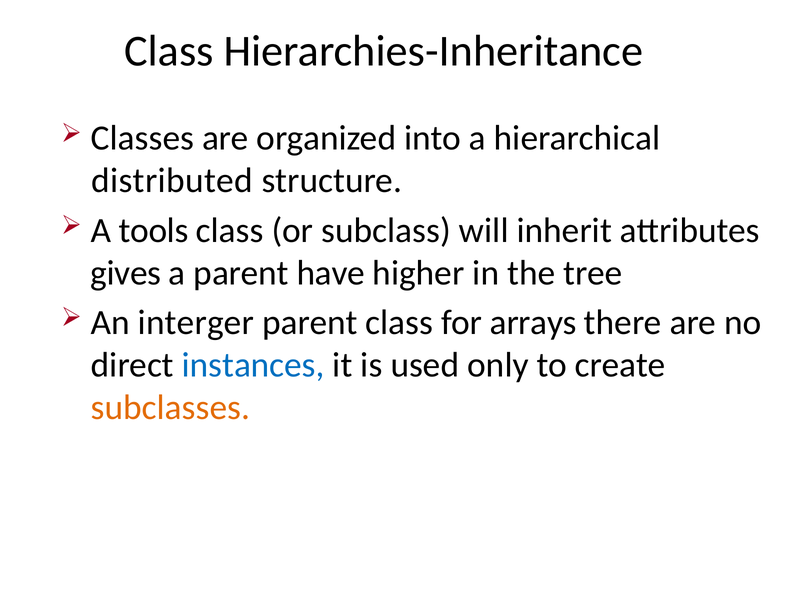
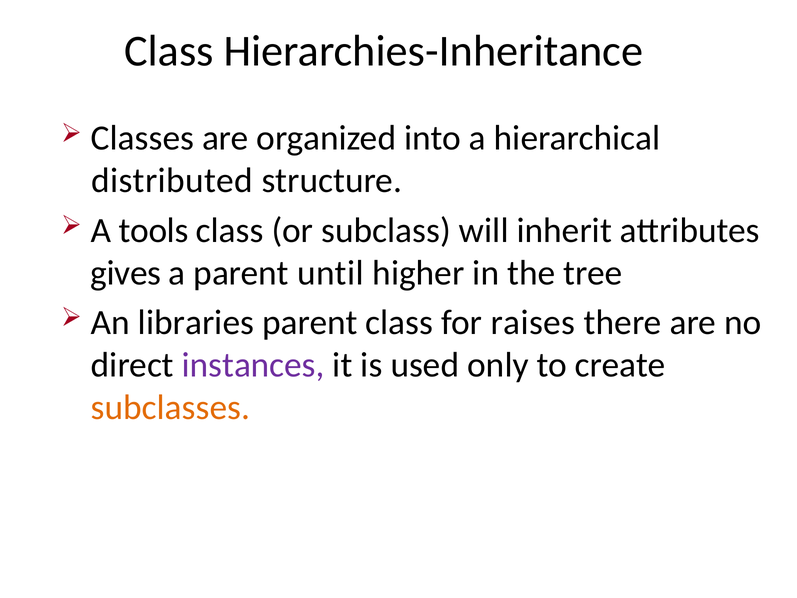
have: have -> until
interger: interger -> libraries
arrays: arrays -> raises
instances colour: blue -> purple
